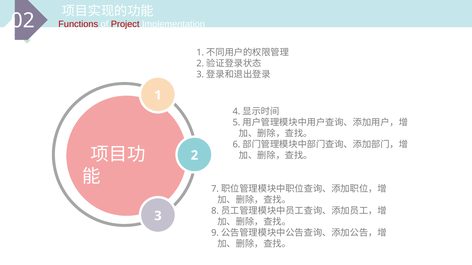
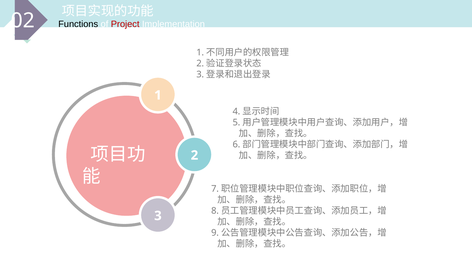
Functions colour: red -> black
